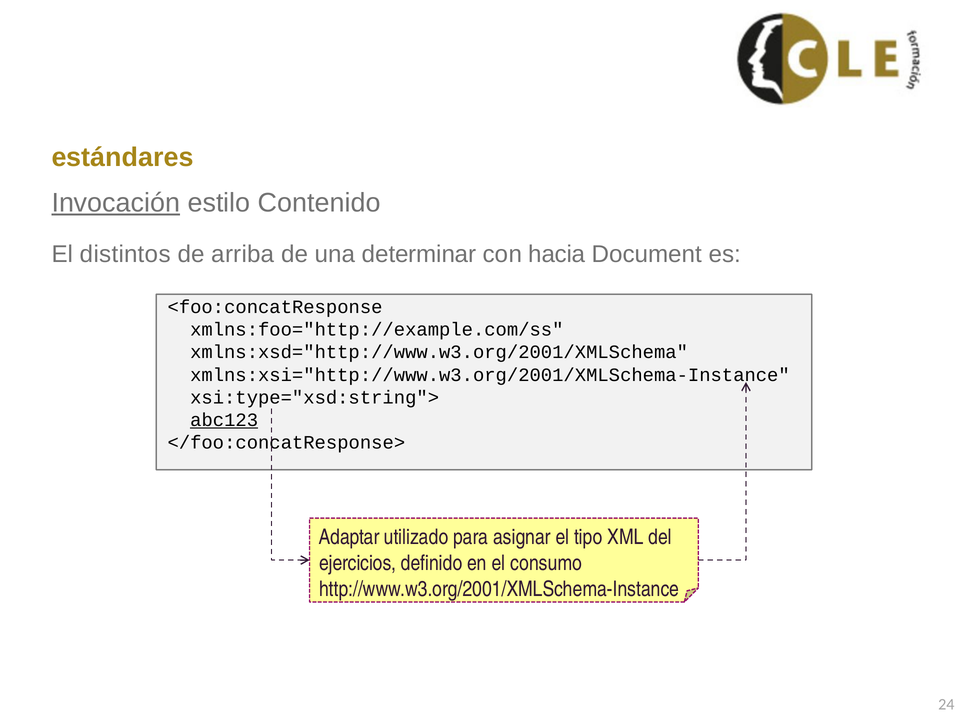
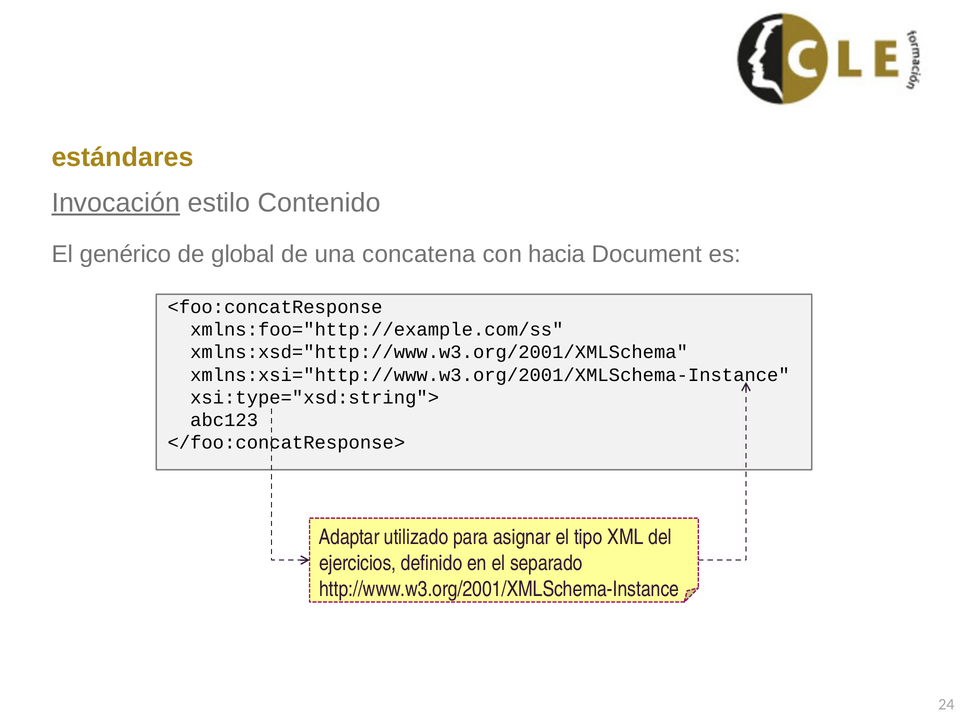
distintos: distintos -> genérico
arriba: arriba -> global
determinar: determinar -> concatena
abc123 underline: present -> none
consumo: consumo -> separado
